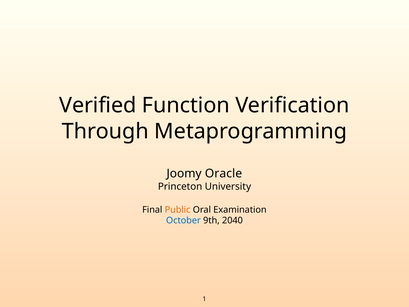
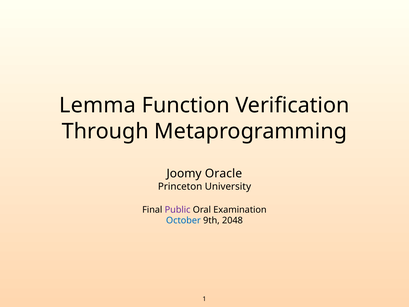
Verified: Verified -> Lemma
Public colour: orange -> purple
2040: 2040 -> 2048
